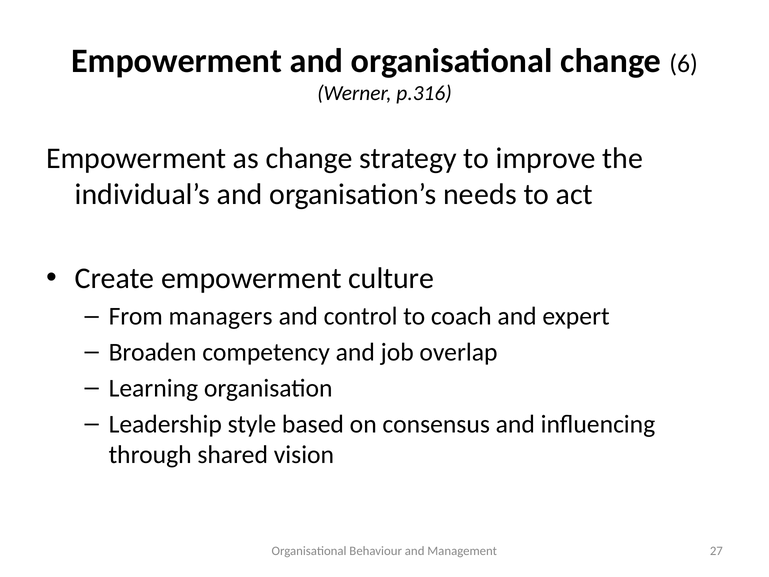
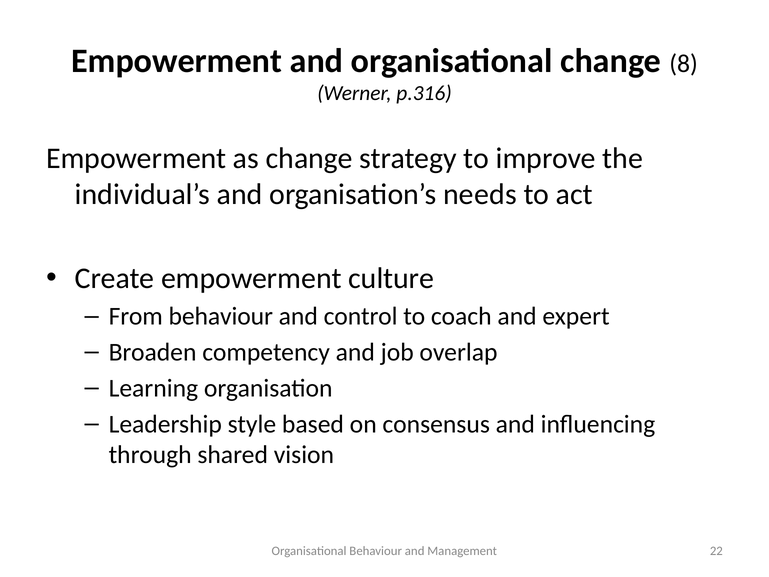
6: 6 -> 8
From managers: managers -> behaviour
27: 27 -> 22
